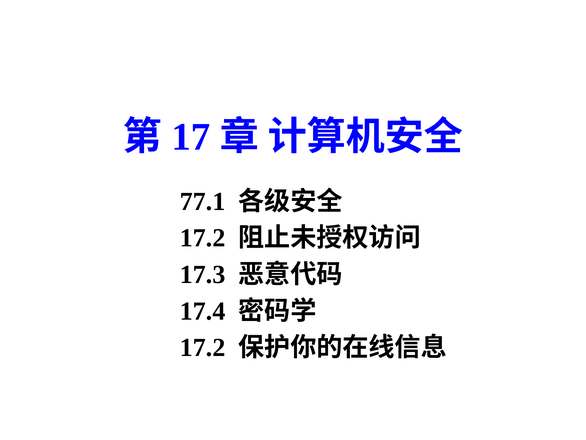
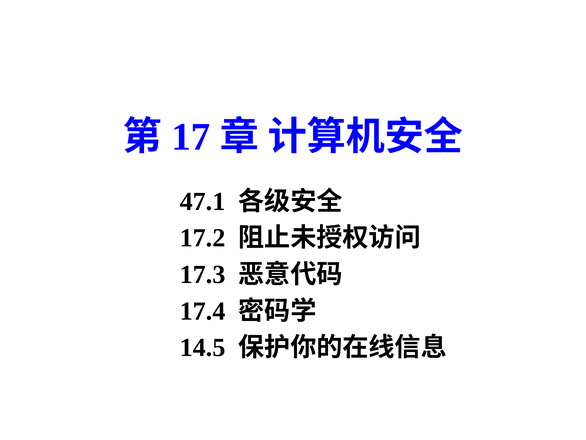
77.1: 77.1 -> 47.1
17.2 at (203, 347): 17.2 -> 14.5
